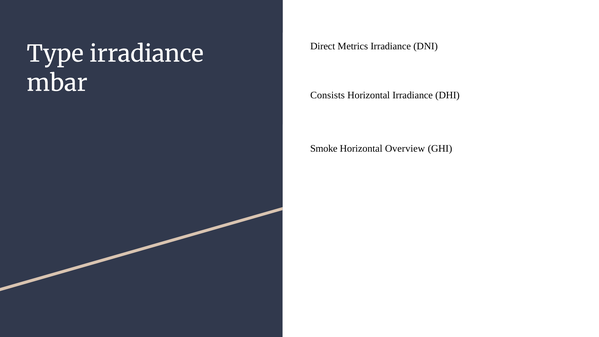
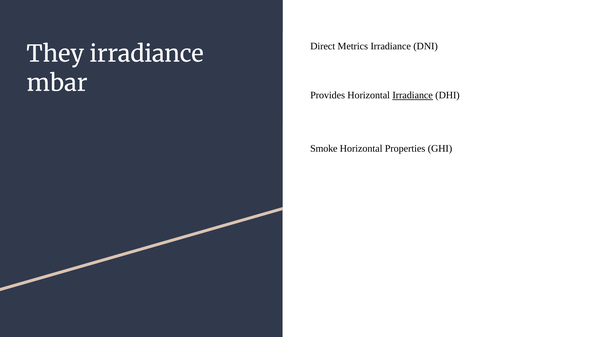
Type: Type -> They
Consists: Consists -> Provides
Irradiance at (413, 95) underline: none -> present
Overview: Overview -> Properties
